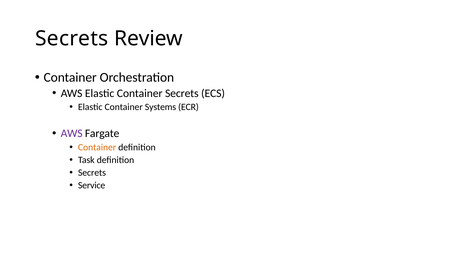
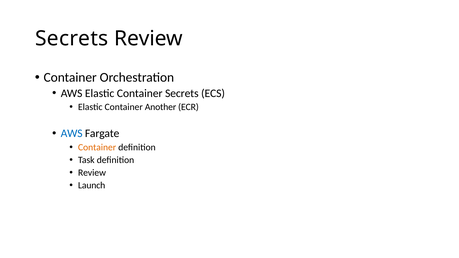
Systems: Systems -> Another
AWS at (72, 134) colour: purple -> blue
Secrets at (92, 173): Secrets -> Review
Service: Service -> Launch
